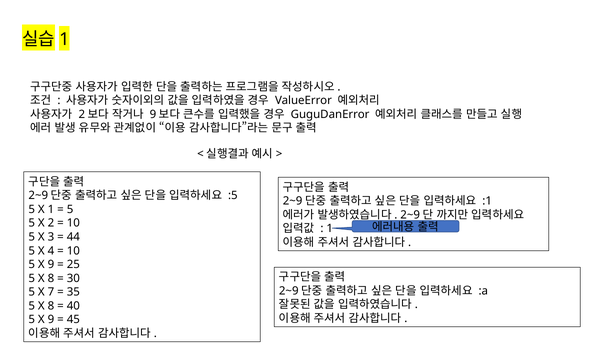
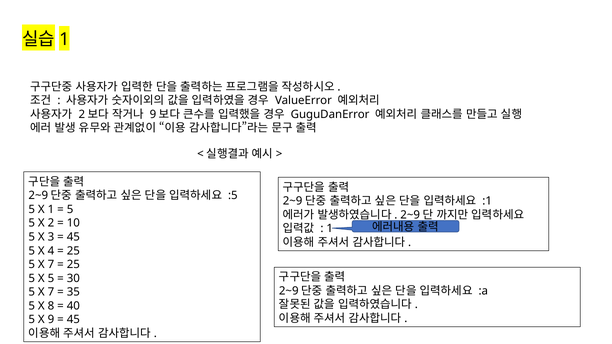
44 at (73, 237): 44 -> 45
10 at (73, 251): 10 -> 25
9 at (51, 265): 9 -> 7
8 at (51, 278): 8 -> 5
